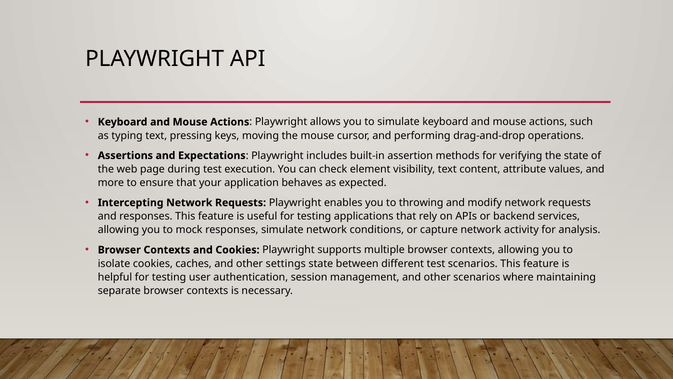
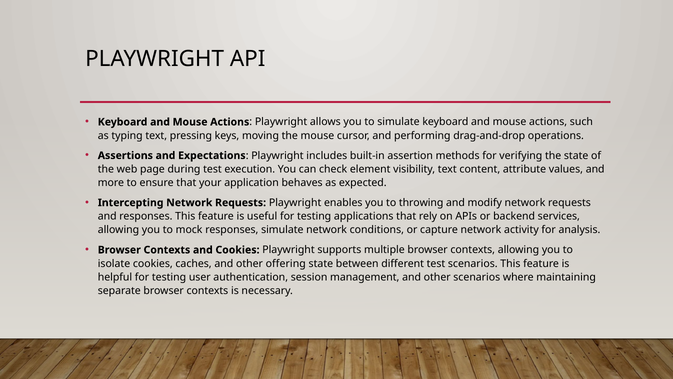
settings: settings -> offering
